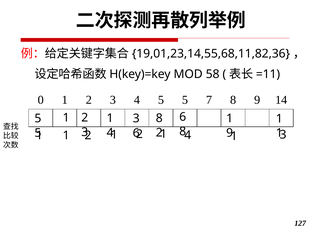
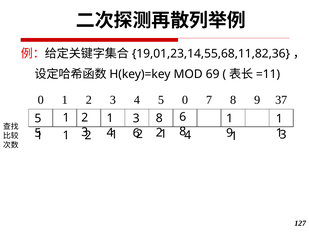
58: 58 -> 69
4 5 5: 5 -> 0
14: 14 -> 37
